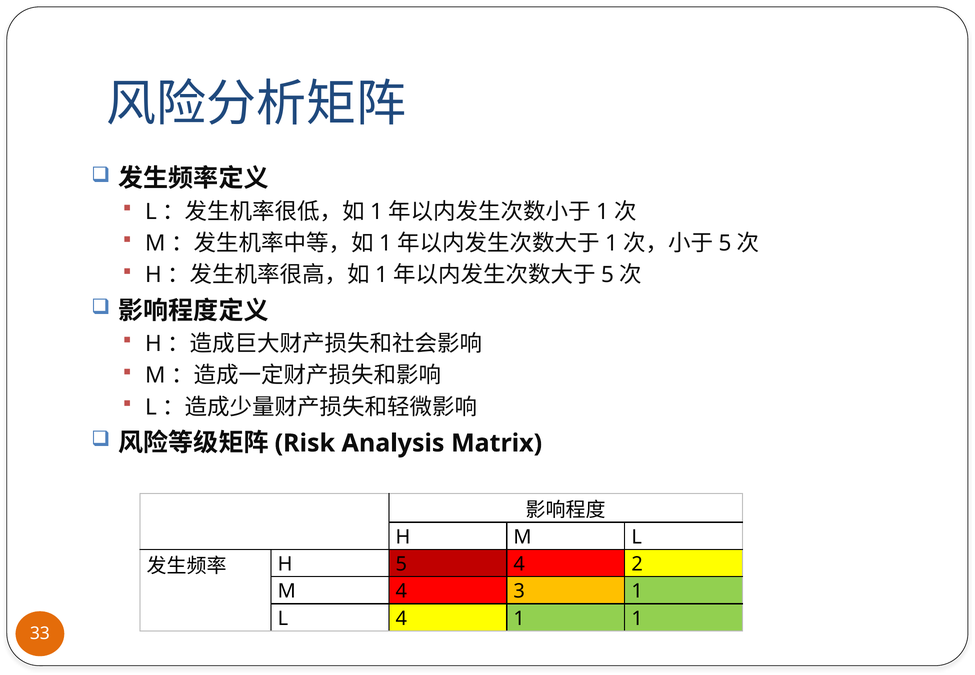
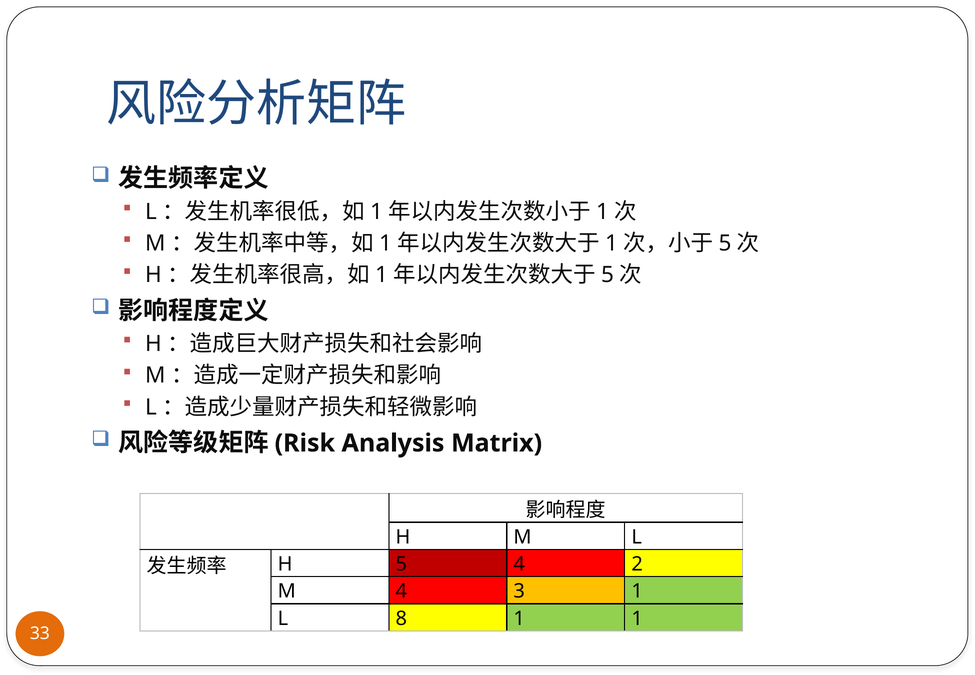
L 4: 4 -> 8
